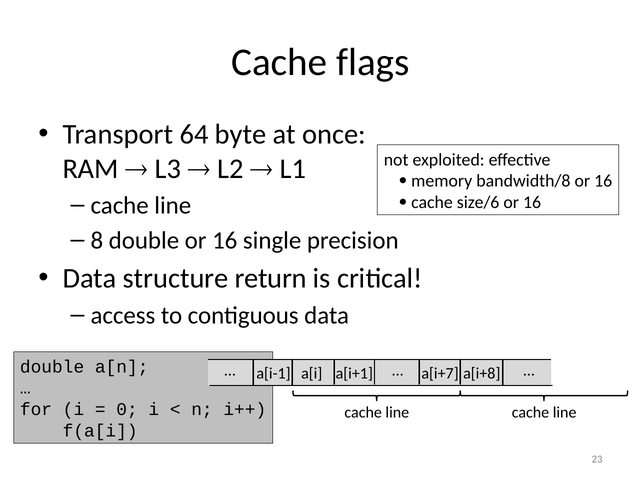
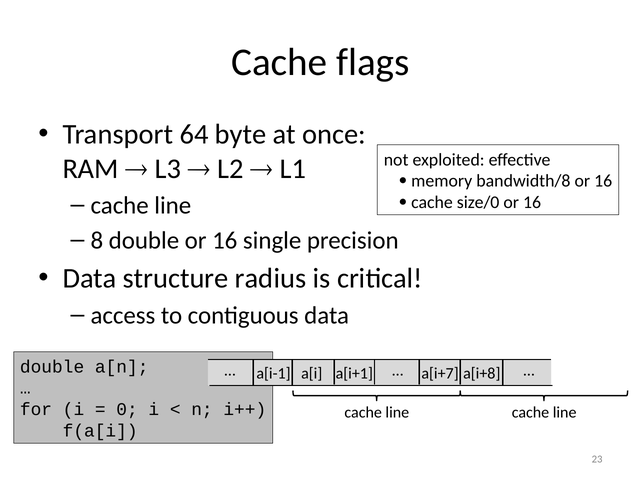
size/6: size/6 -> size/0
return: return -> radius
